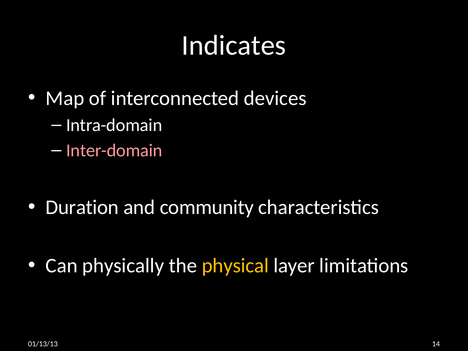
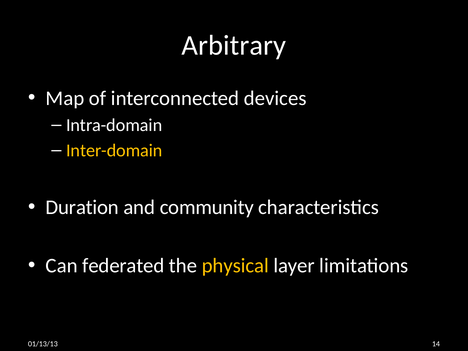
Indicates: Indicates -> Arbitrary
Inter-domain colour: pink -> yellow
physically: physically -> federated
